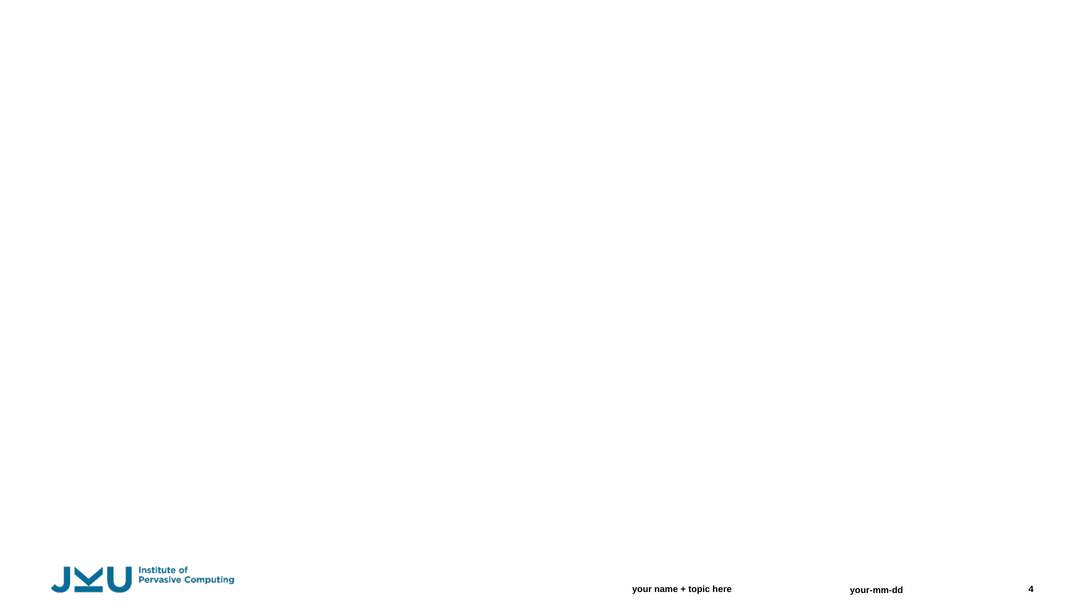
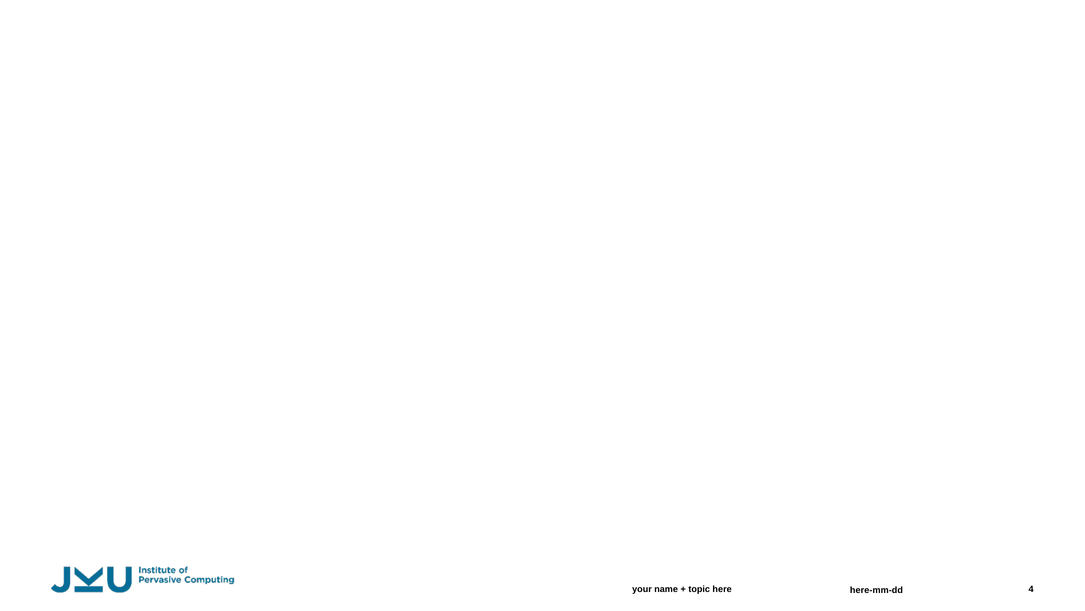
your-mm-dd: your-mm-dd -> here-mm-dd
